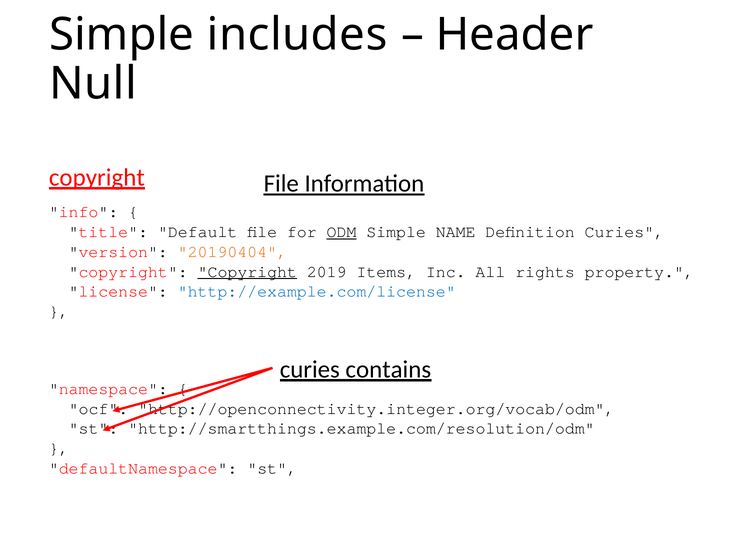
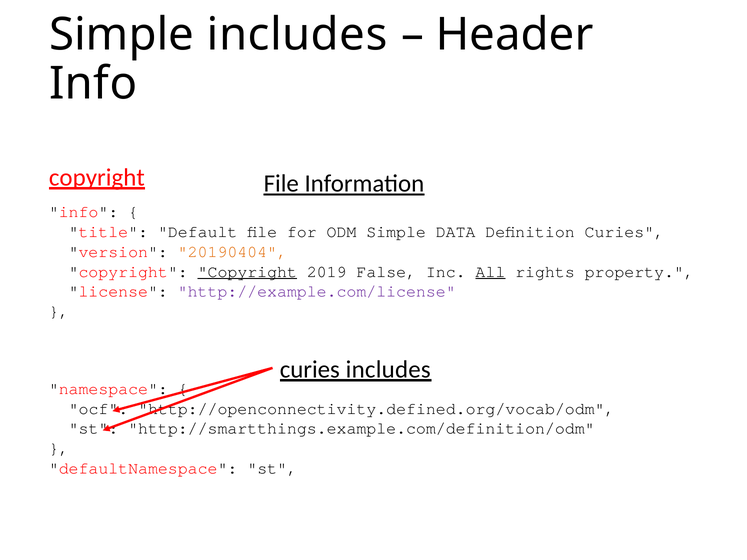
Null at (93, 84): Null -> Info
ODM underline: present -> none
NAME: NAME -> DATA
Items: Items -> False
All underline: none -> present
http://example.com/license colour: blue -> purple
curies contains: contains -> includes
http://openconnectivity.integer.org/vocab/odm: http://openconnectivity.integer.org/vocab/odm -> http://openconnectivity.defined.org/vocab/odm
http://smartthings.example.com/resolution/odm: http://smartthings.example.com/resolution/odm -> http://smartthings.example.com/definition/odm
